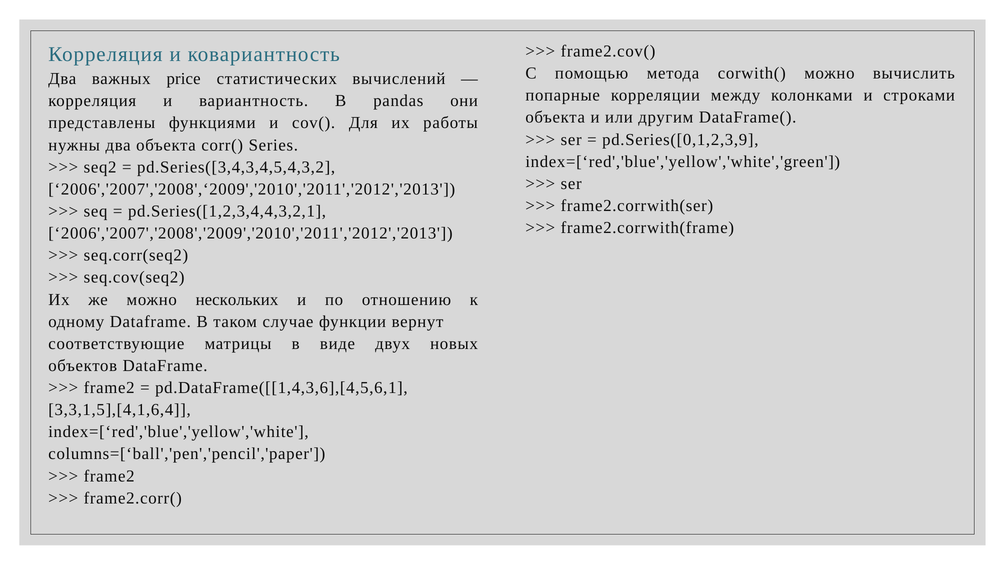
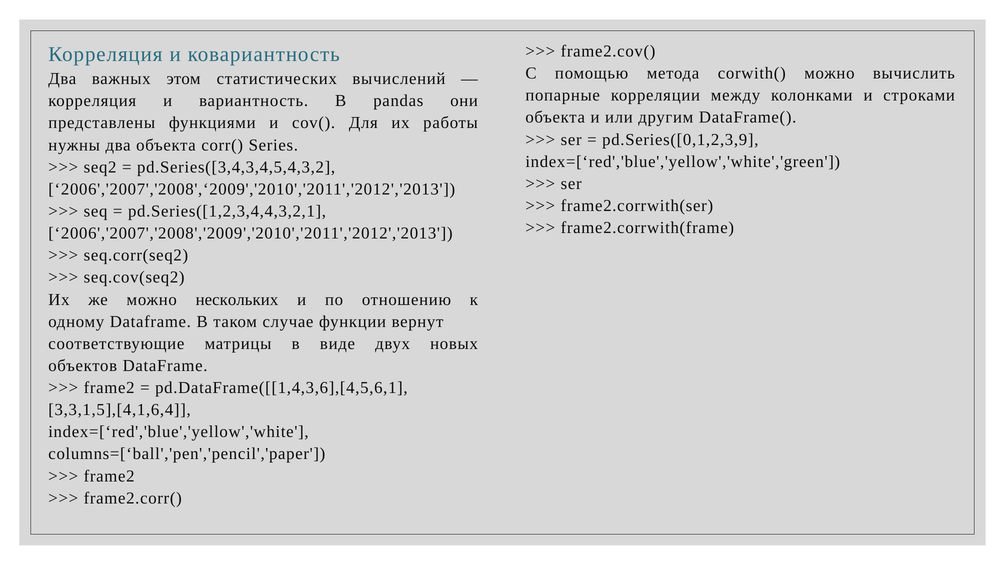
price: price -> этом
